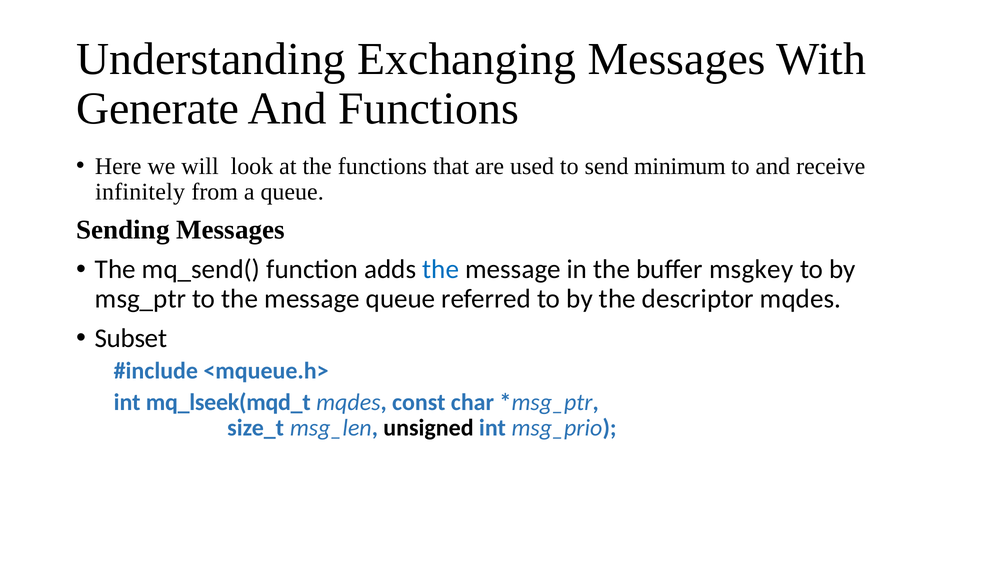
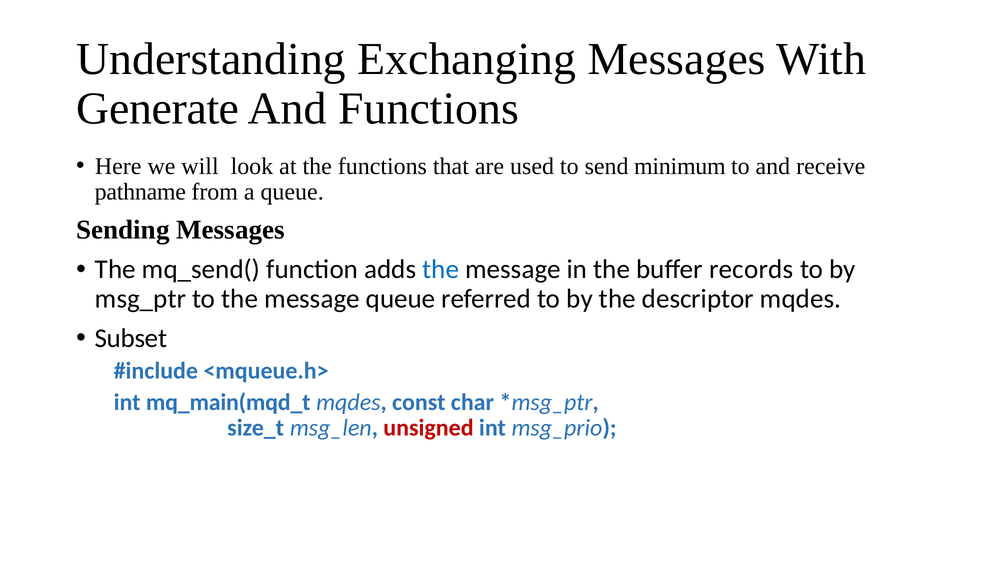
infinitely: infinitely -> pathname
msgkey: msgkey -> records
mq_lseek(mqd_t: mq_lseek(mqd_t -> mq_main(mqd_t
unsigned colour: black -> red
